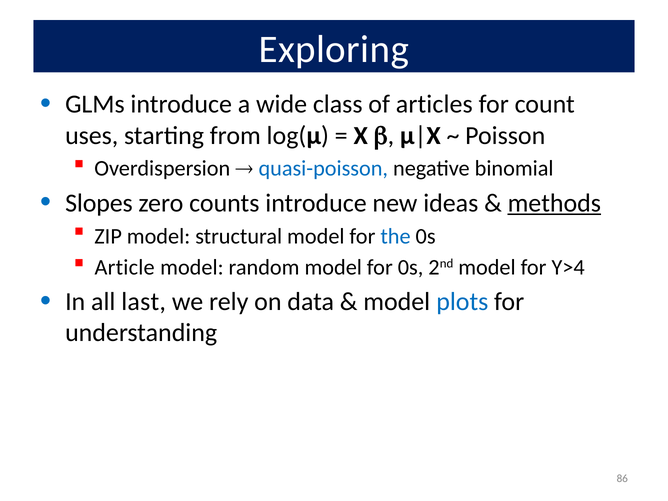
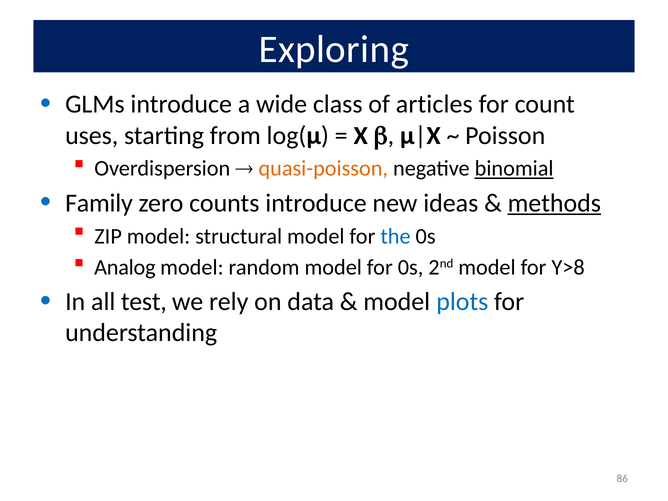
quasi-poisson colour: blue -> orange
binomial underline: none -> present
Slopes: Slopes -> Family
Article: Article -> Analog
Y>4: Y>4 -> Y>8
last: last -> test
